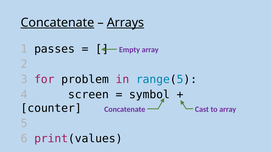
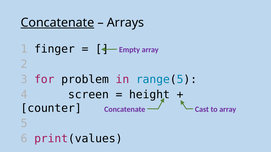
Arrays underline: present -> none
passes: passes -> finger
symbol: symbol -> height
